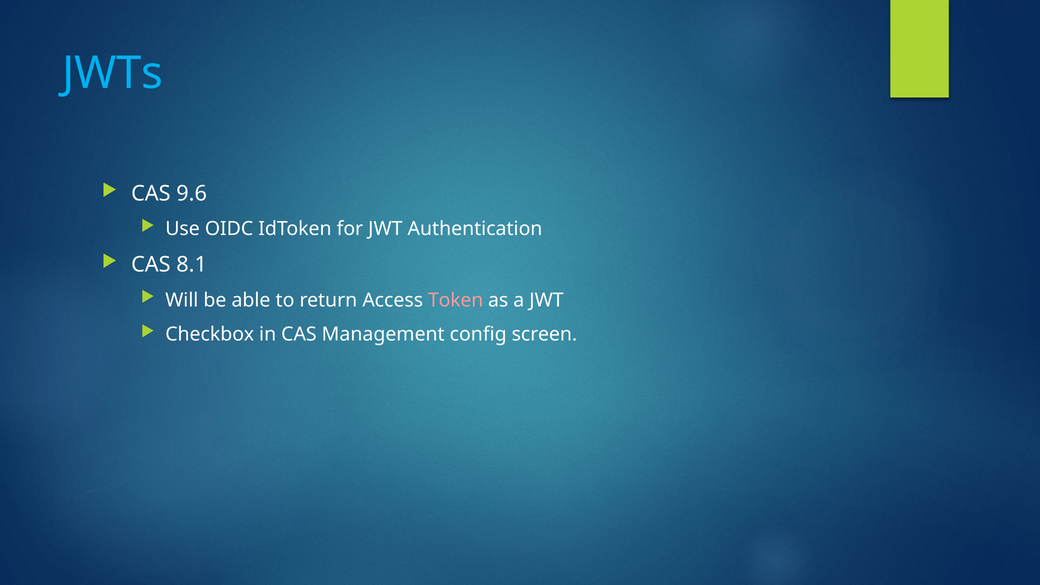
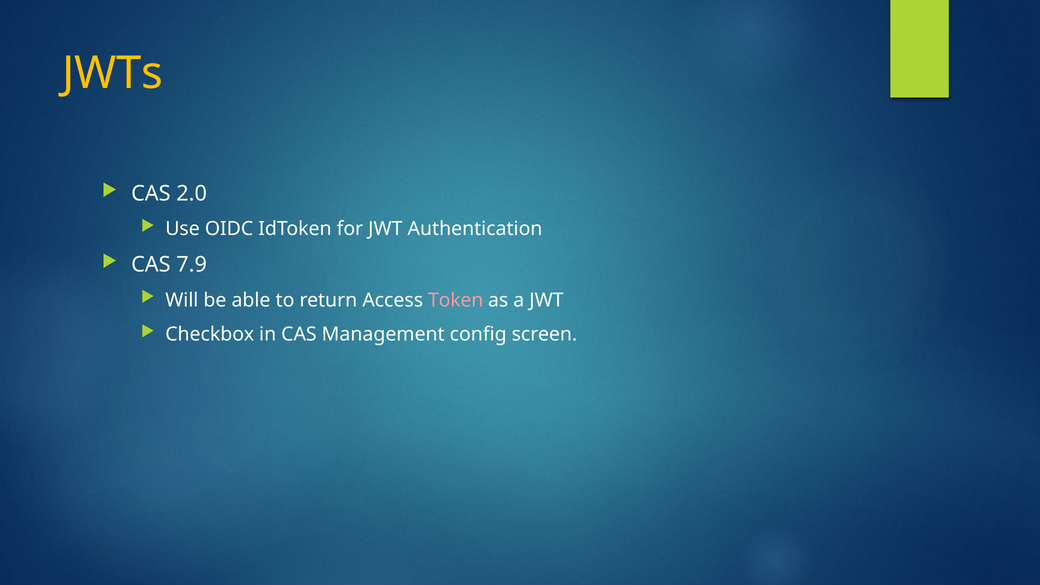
JWTs colour: light blue -> yellow
9.6: 9.6 -> 2.0
8.1: 8.1 -> 7.9
